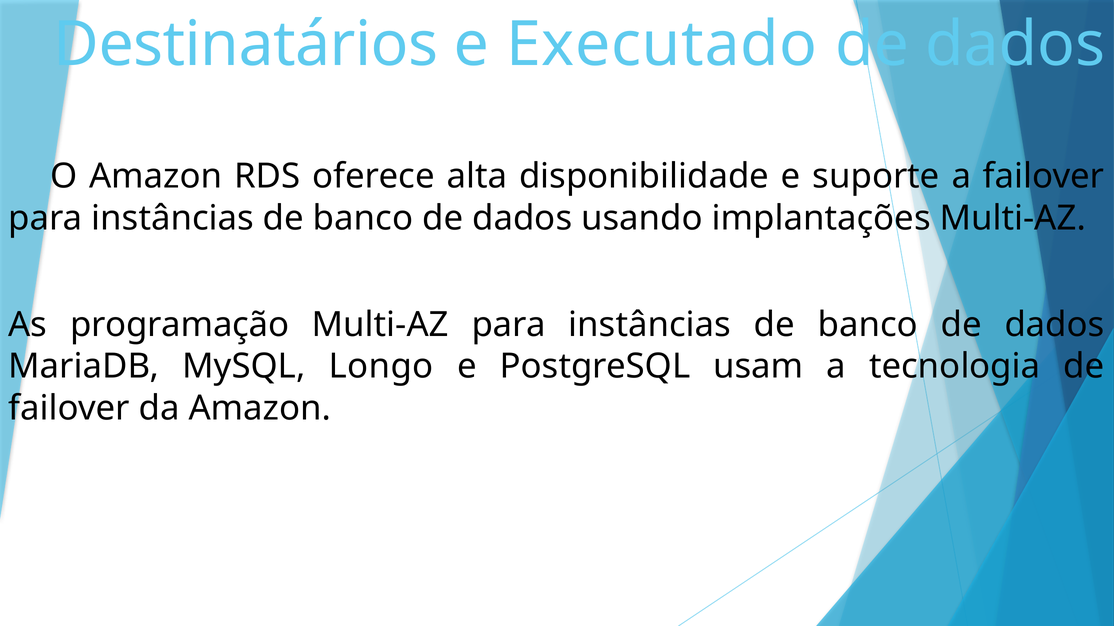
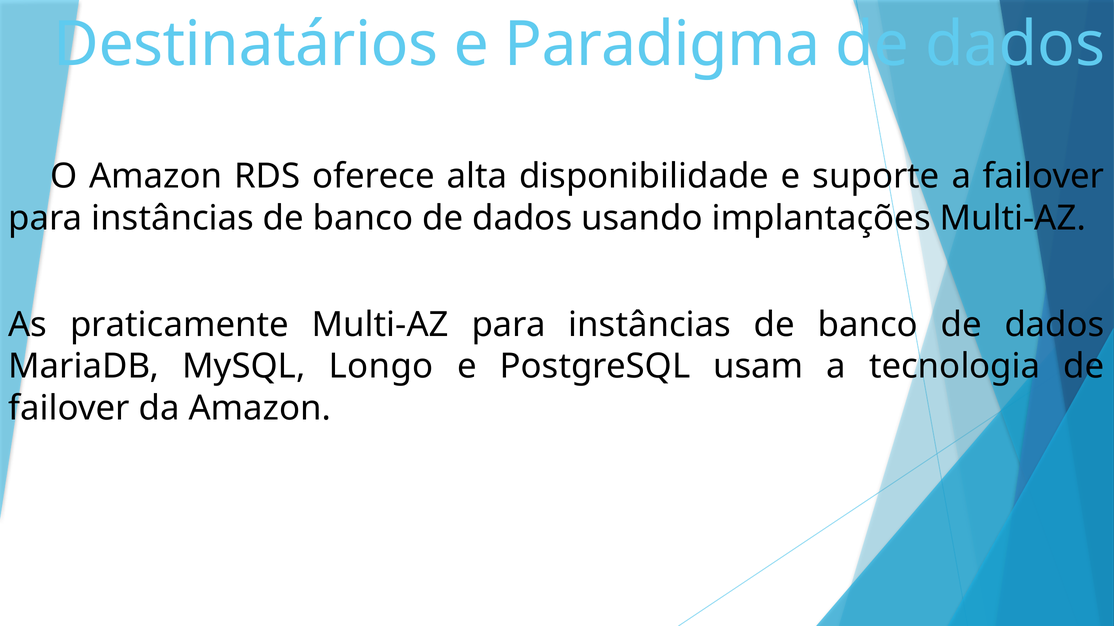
Executado: Executado -> Paradigma
programação: programação -> praticamente
